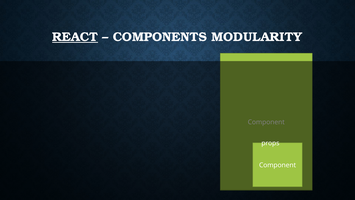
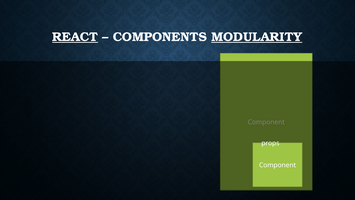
MODULARITY underline: none -> present
